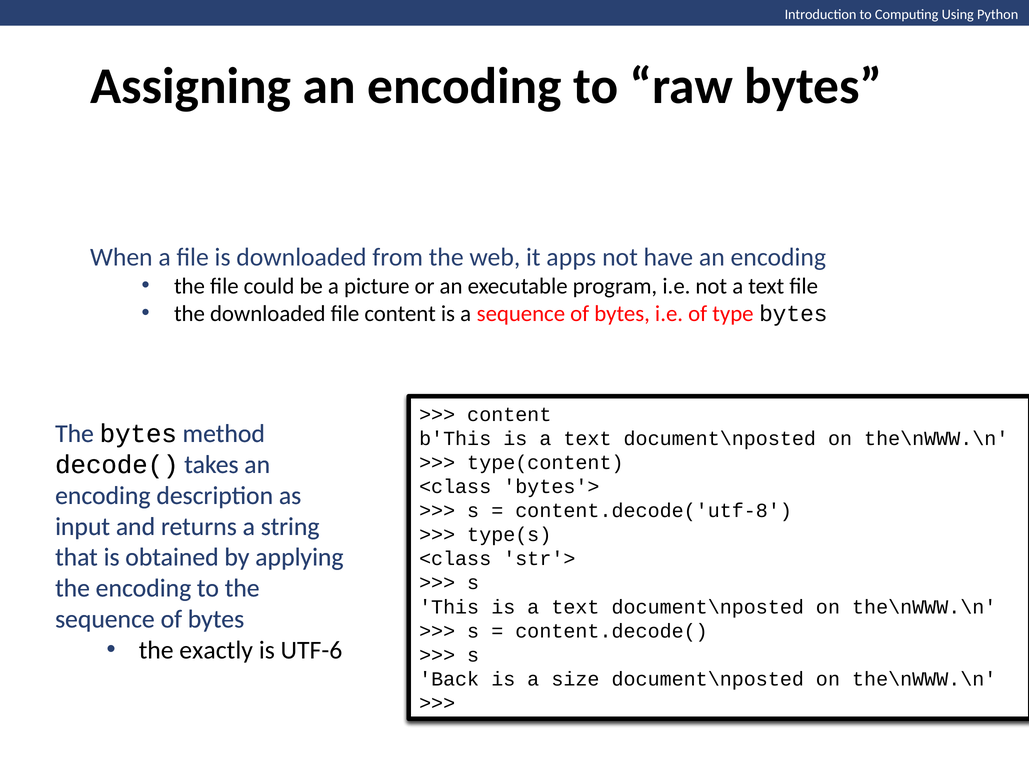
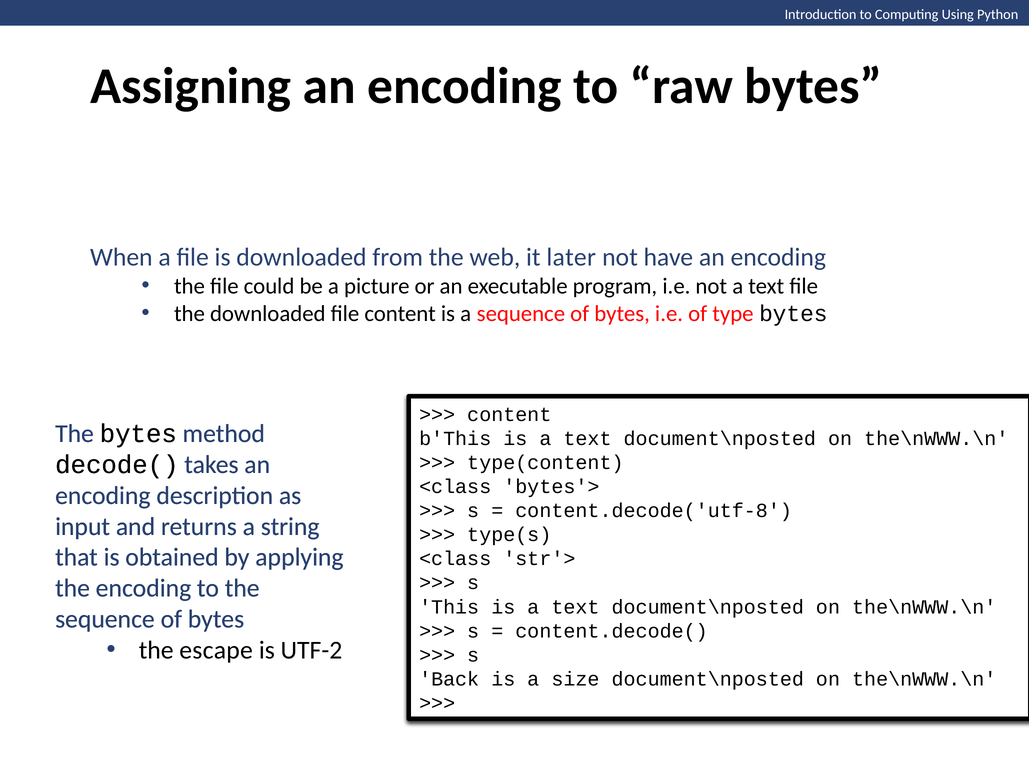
apps: apps -> later
exactly: exactly -> escape
UTF-6: UTF-6 -> UTF-2
